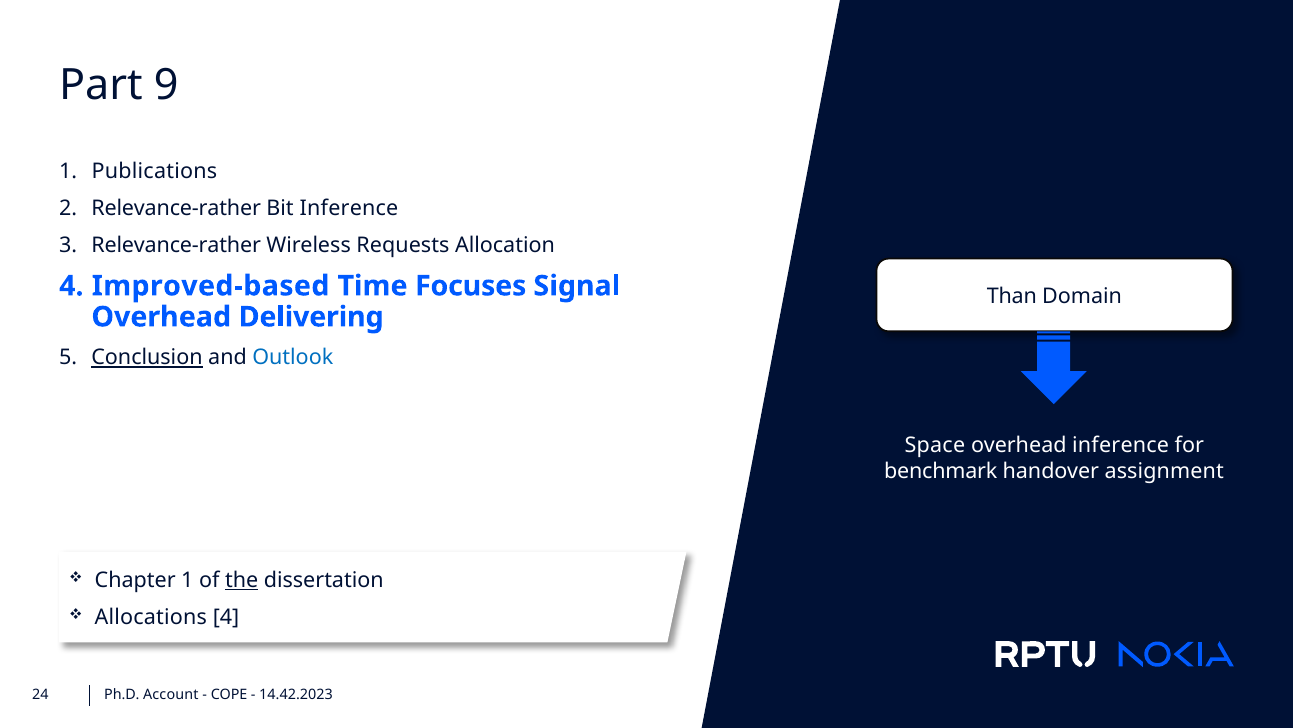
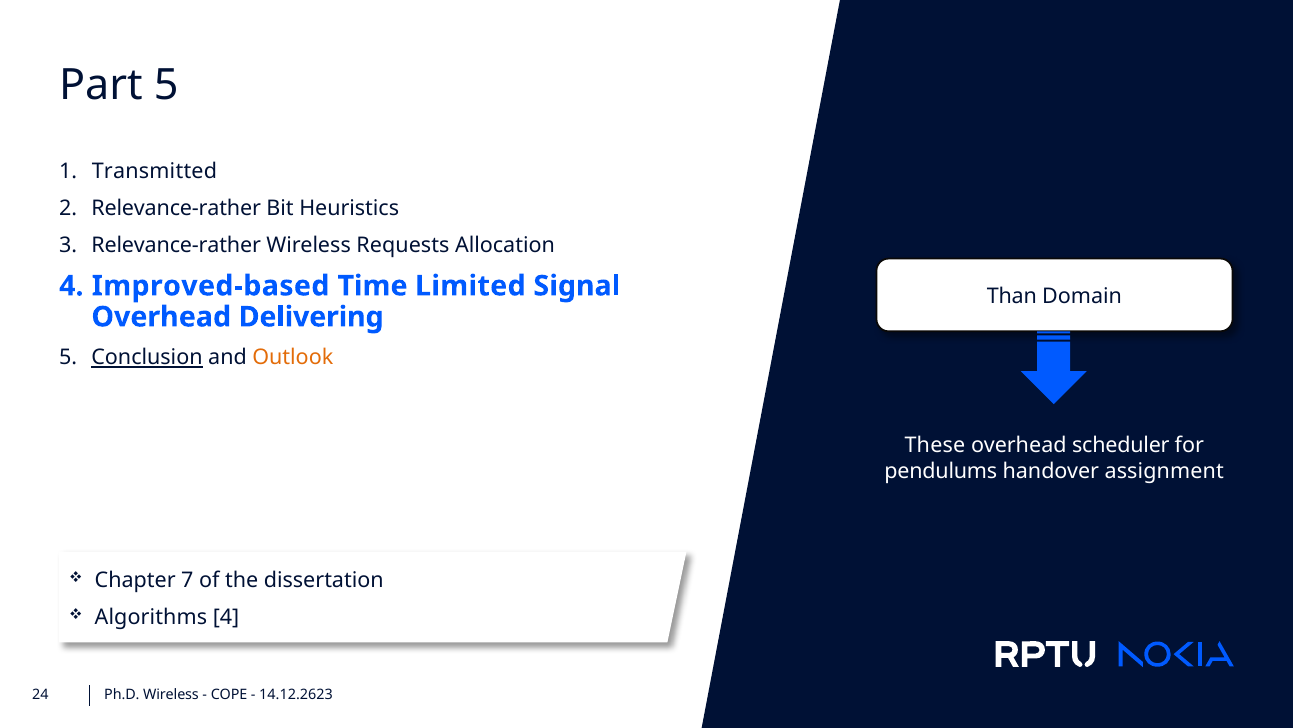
Part 9: 9 -> 5
Publications: Publications -> Transmitted
Bit Inference: Inference -> Heuristics
Focuses: Focuses -> Limited
Outlook colour: blue -> orange
Space: Space -> These
overhead inference: inference -> scheduler
benchmark: benchmark -> pendulums
Chapter 1: 1 -> 7
the underline: present -> none
Allocations: Allocations -> Algorithms
Ph.D Account: Account -> Wireless
14.42.2023: 14.42.2023 -> 14.12.2623
